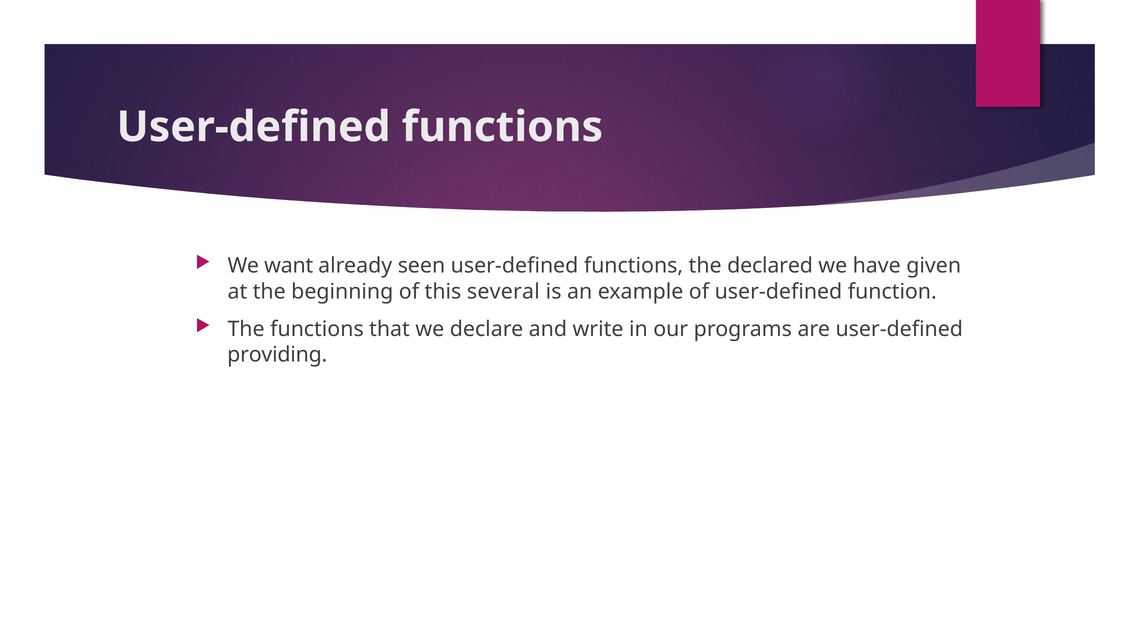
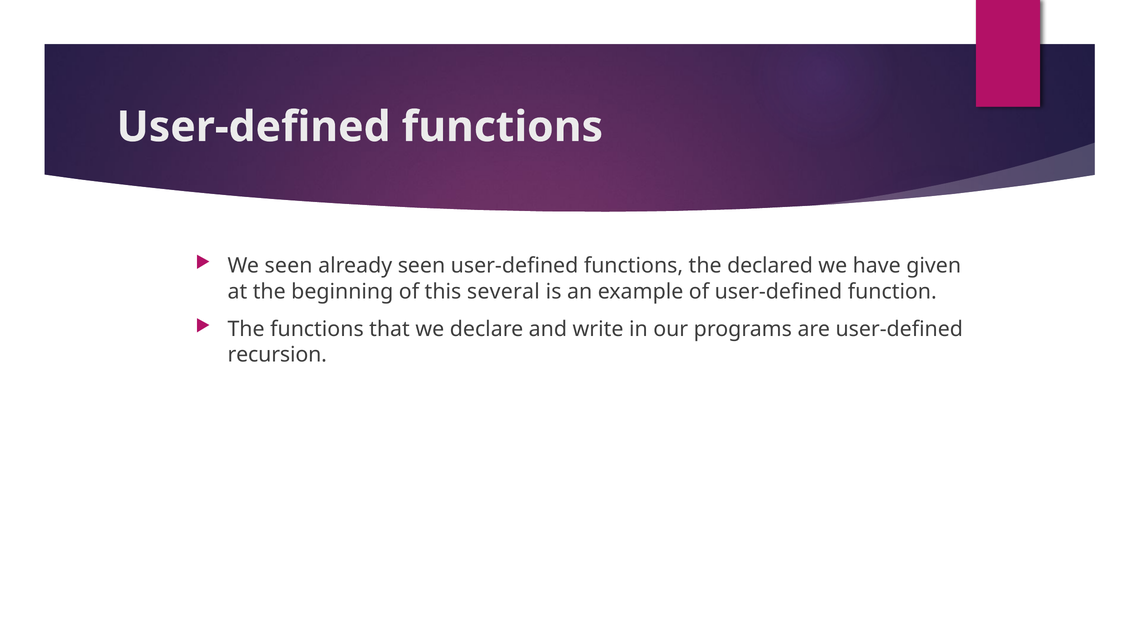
We want: want -> seen
providing: providing -> recursion
